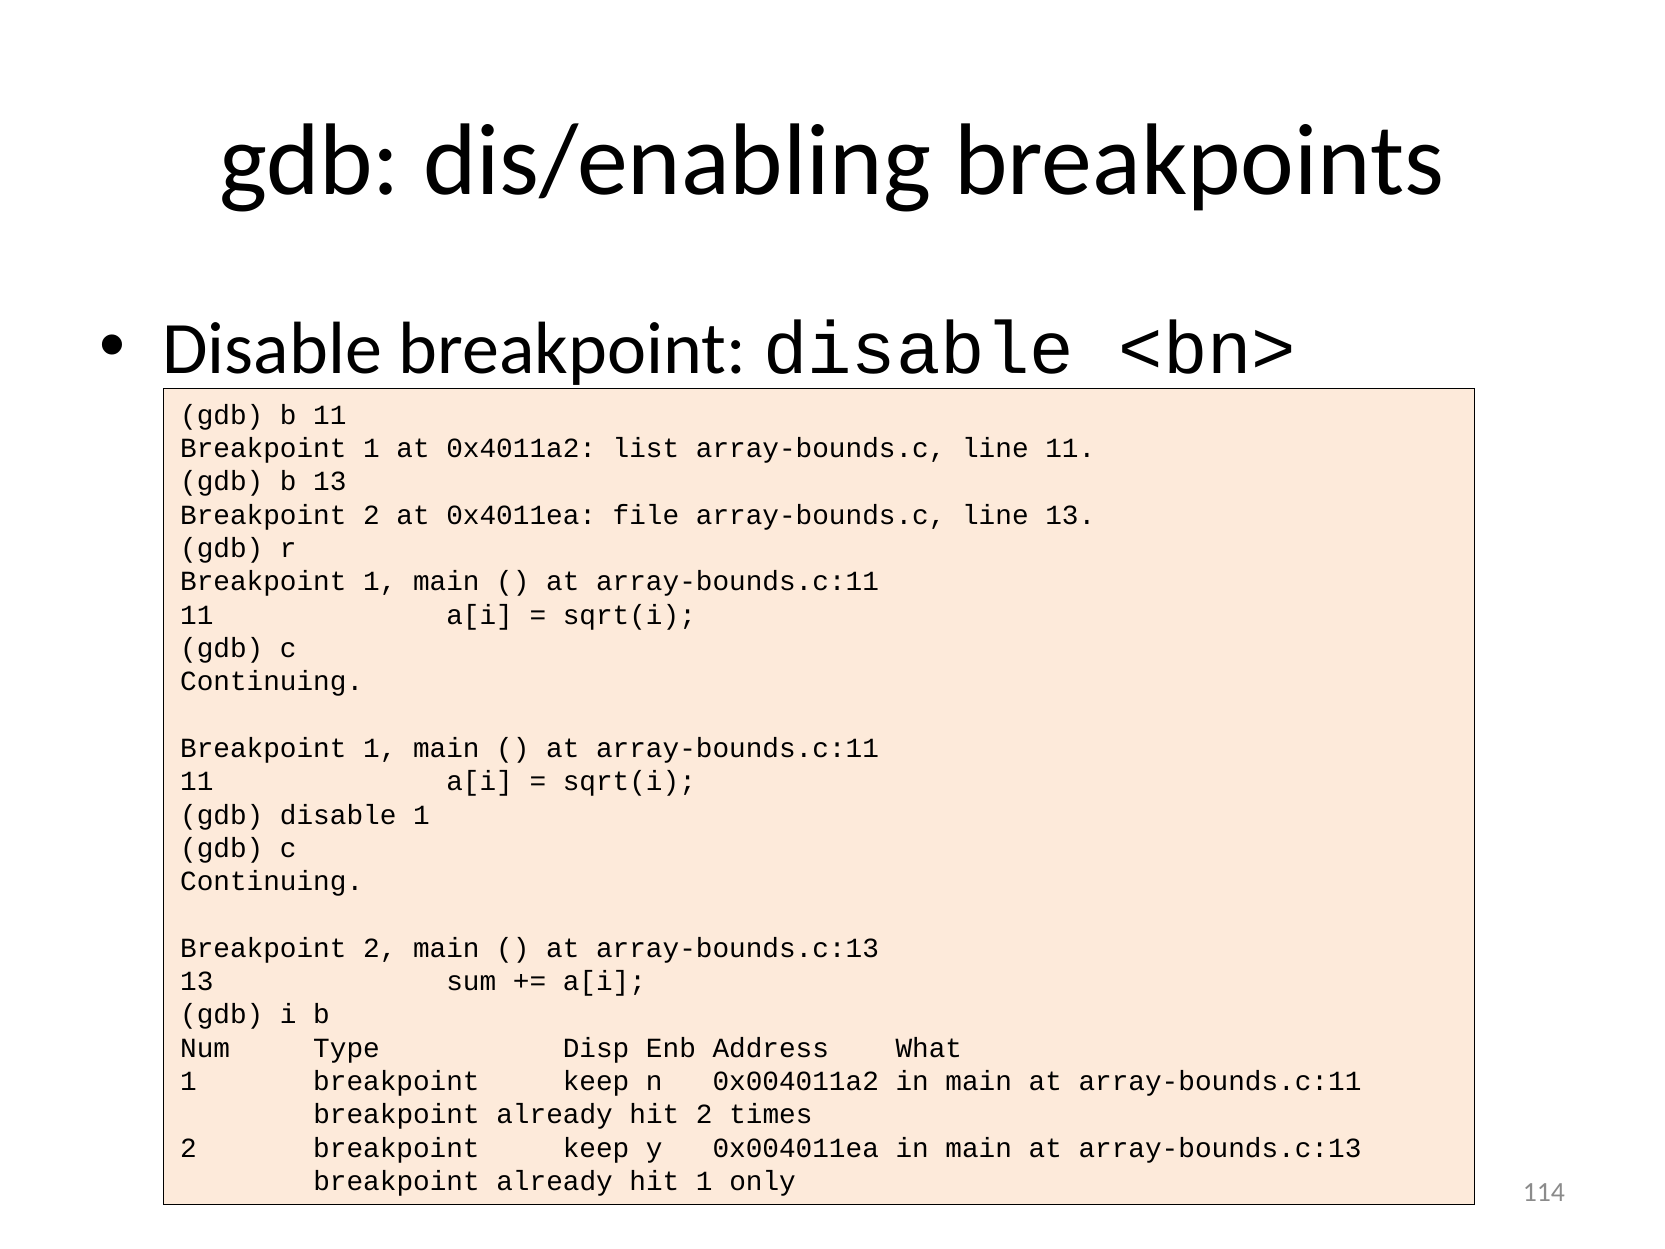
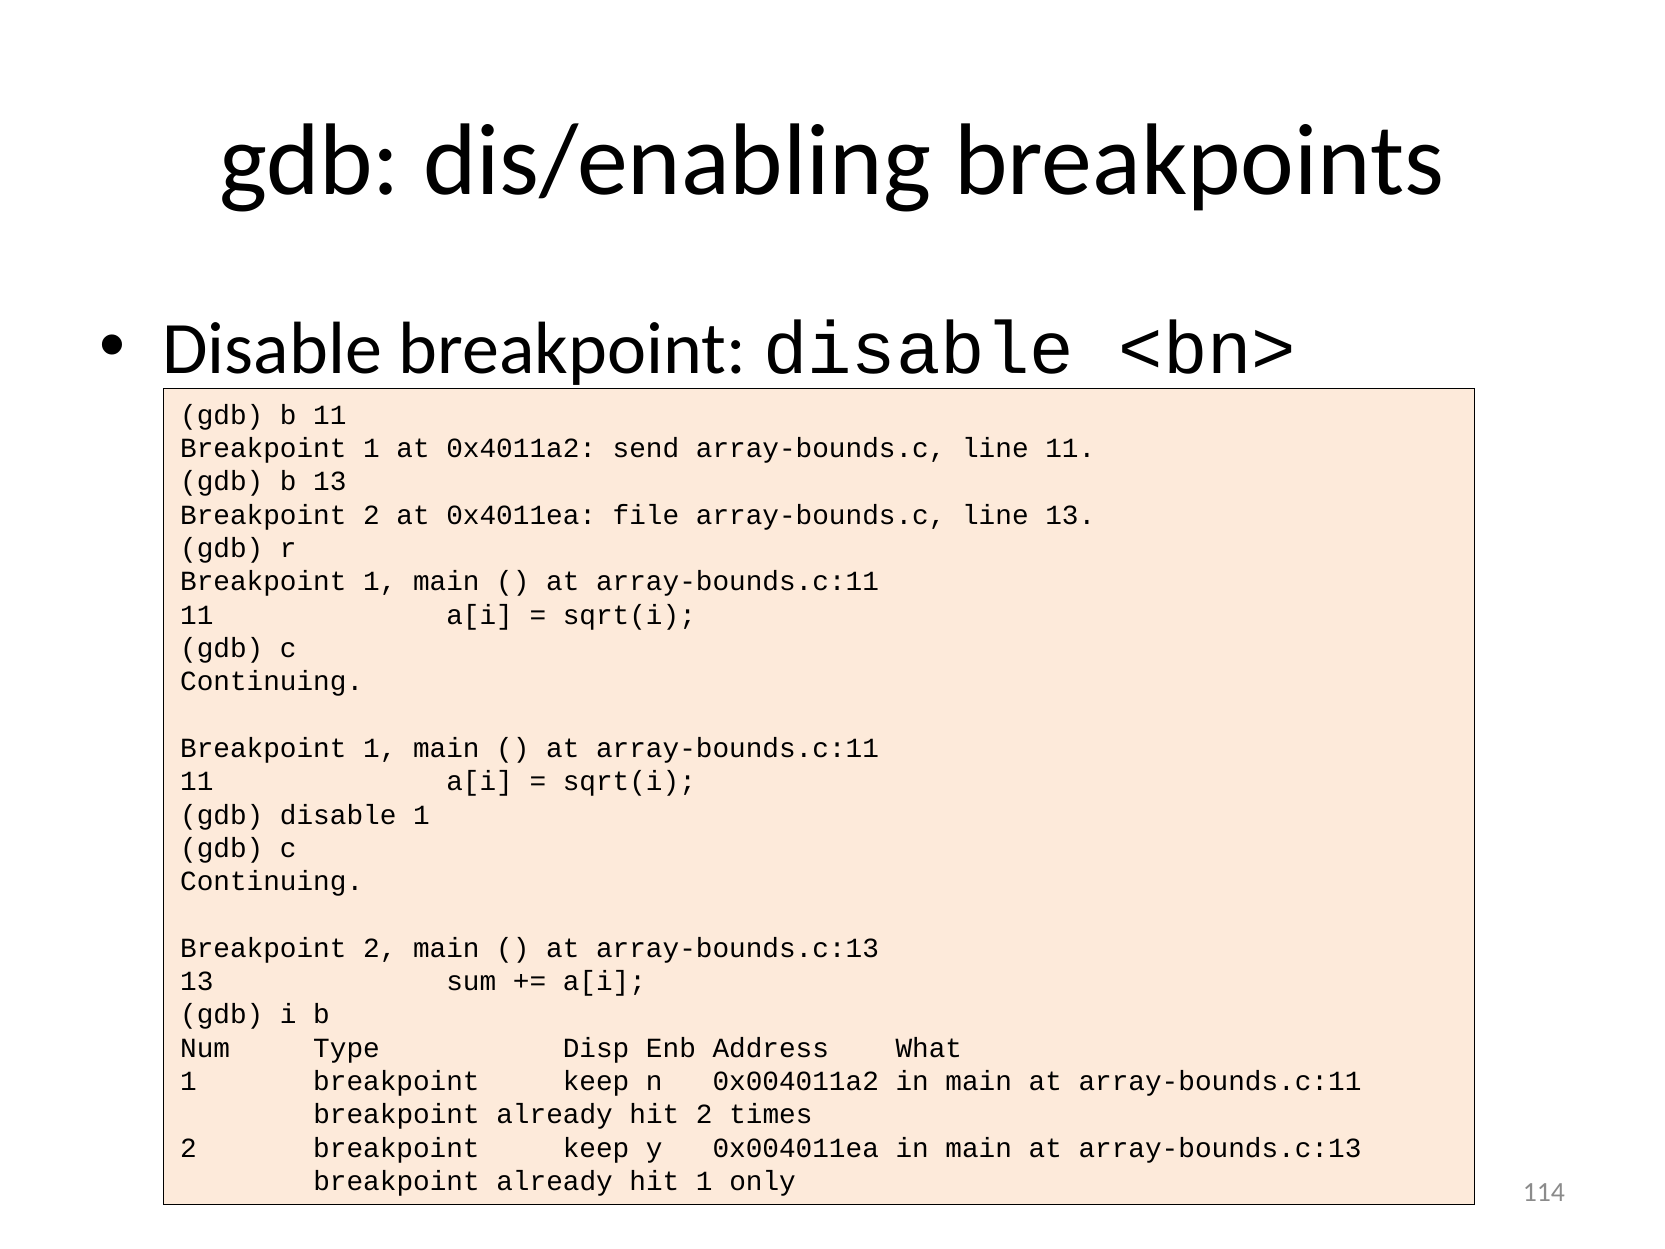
list: list -> send
